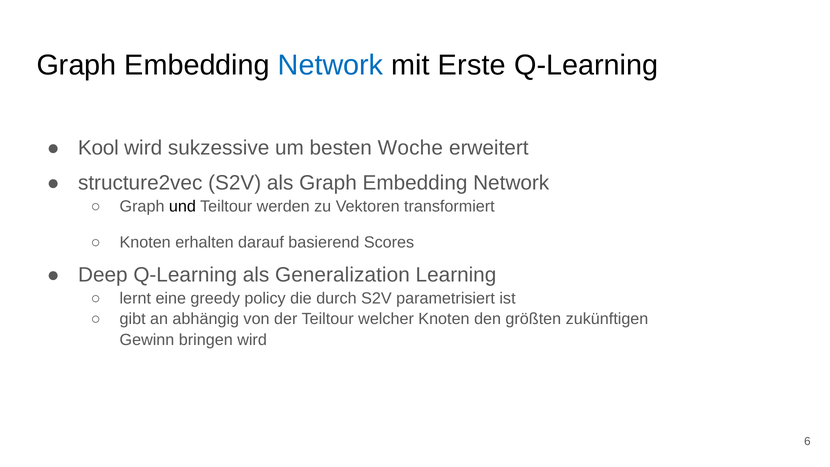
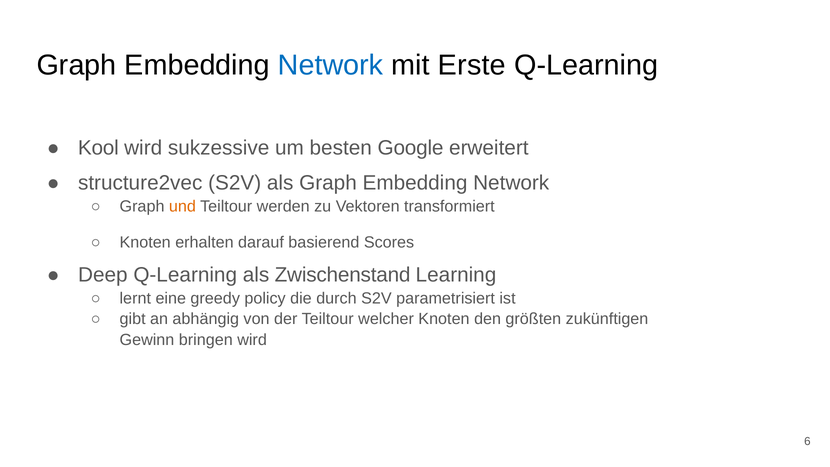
Woche: Woche -> Google
und colour: black -> orange
Generalization: Generalization -> Zwischenstand
